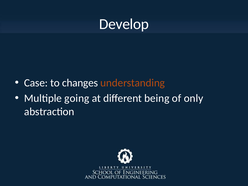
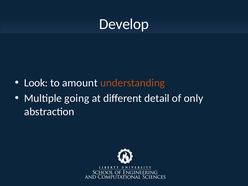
Case: Case -> Look
changes: changes -> amount
being: being -> detail
